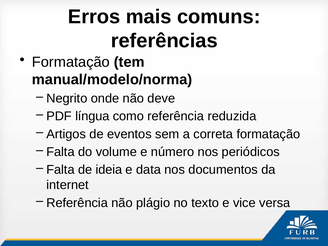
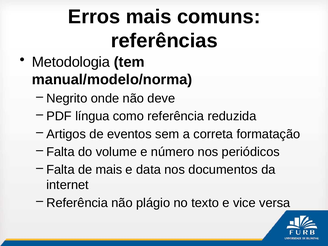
Formatação at (71, 62): Formatação -> Metodologia
de ideia: ideia -> mais
